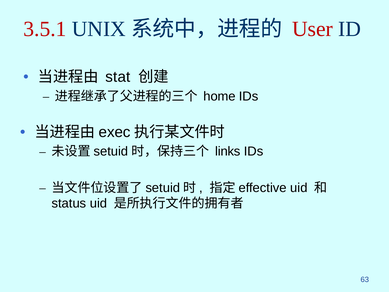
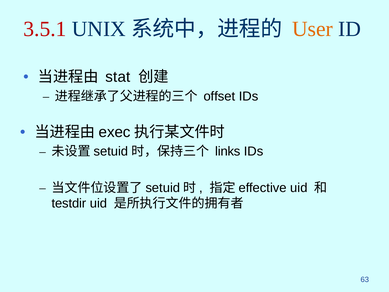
User colour: red -> orange
home: home -> offset
status: status -> testdir
